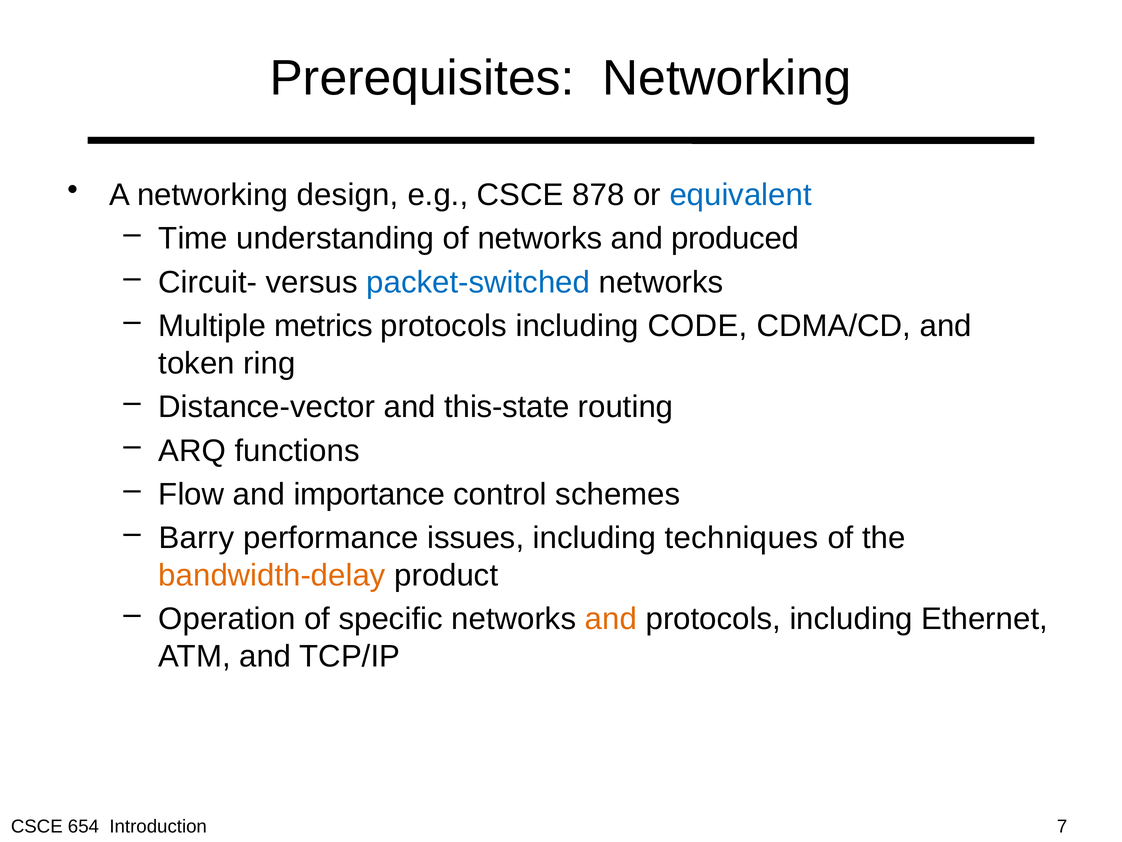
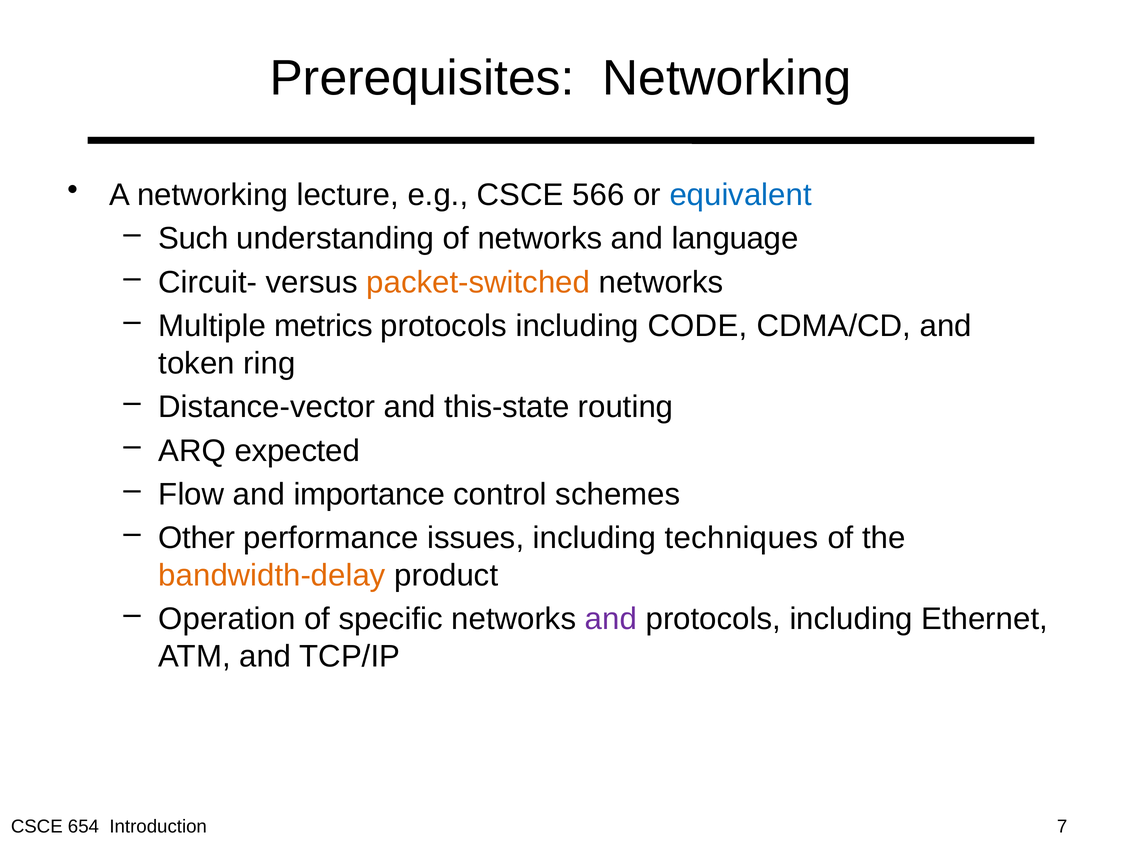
design: design -> lecture
878: 878 -> 566
Time: Time -> Such
produced: produced -> language
packet-switched colour: blue -> orange
functions: functions -> expected
Barry: Barry -> Other
and at (611, 619) colour: orange -> purple
